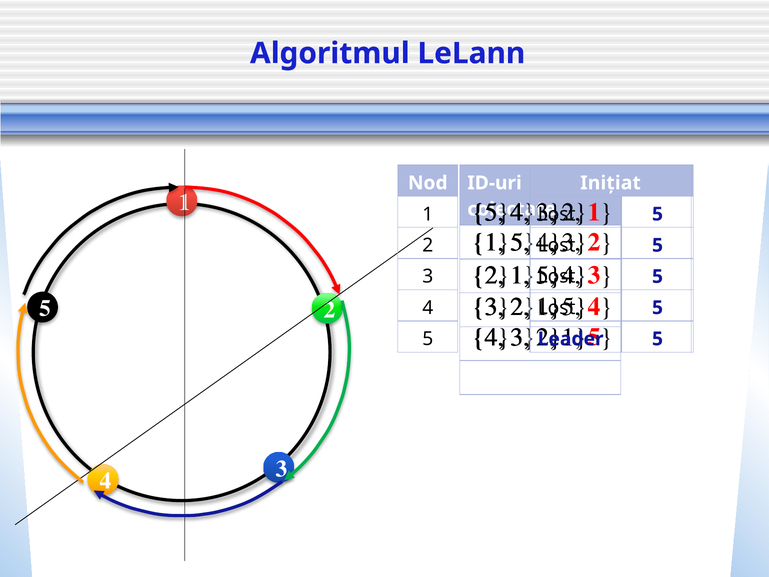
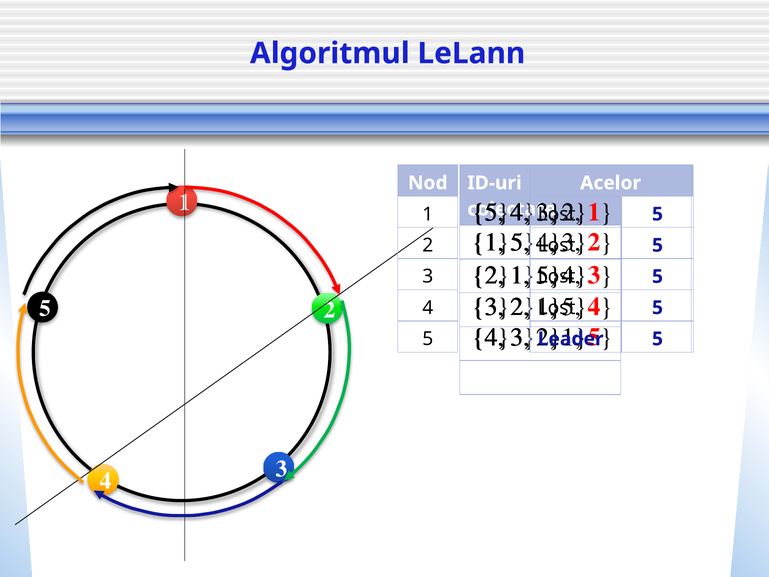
Inițiat: Inițiat -> Acelor
